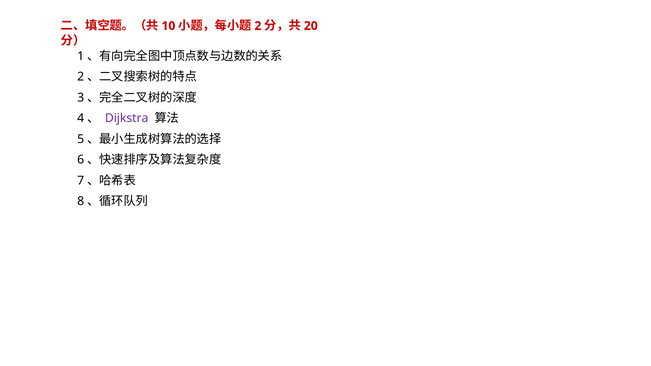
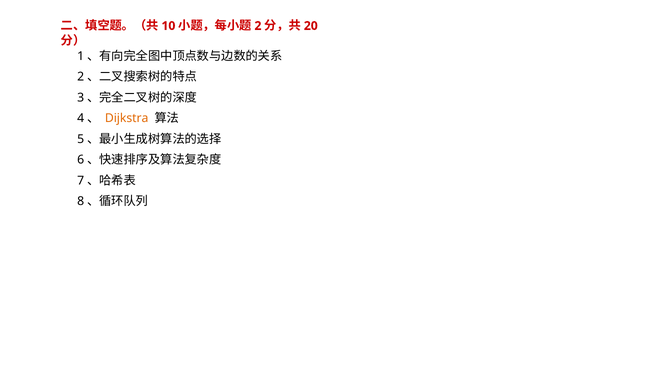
Dijkstra colour: purple -> orange
